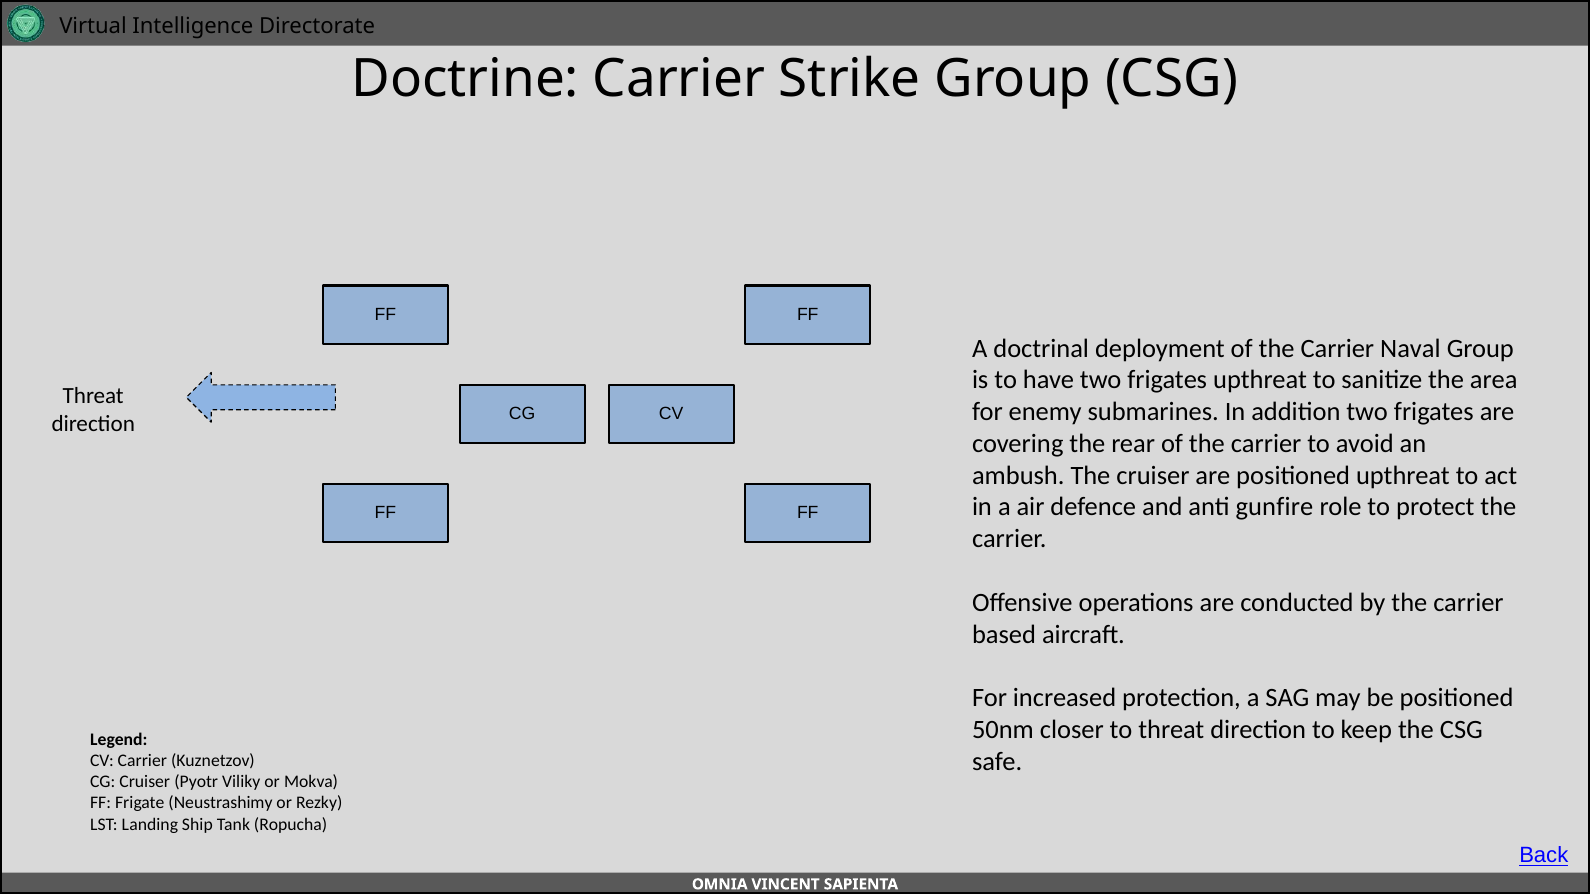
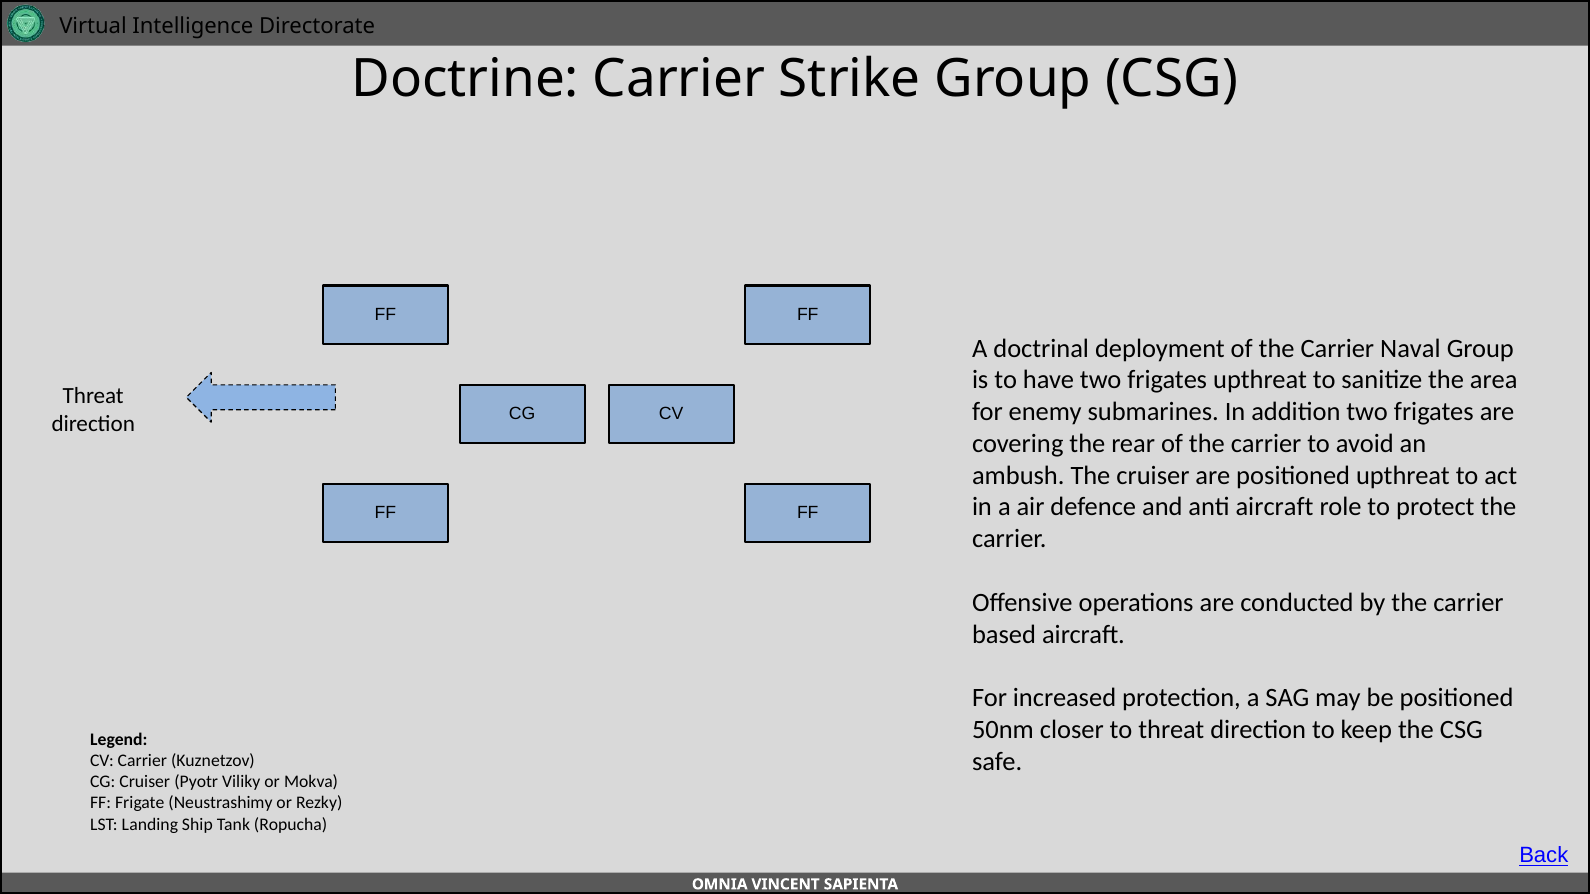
anti gunfire: gunfire -> aircraft
